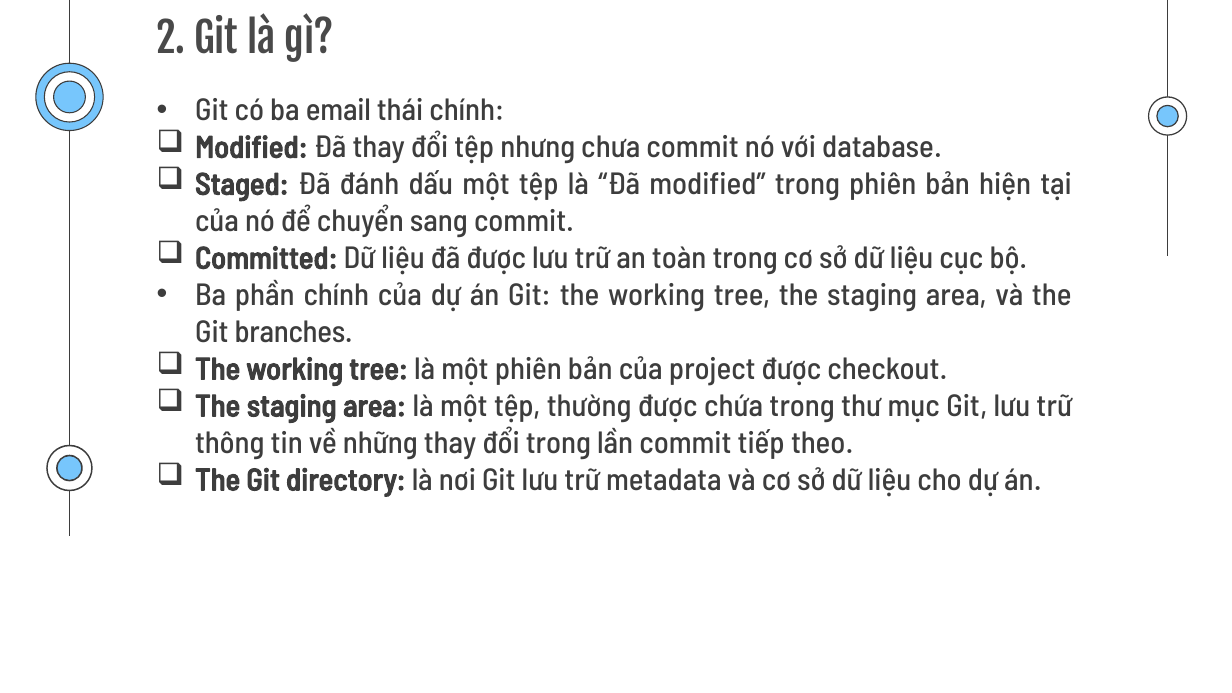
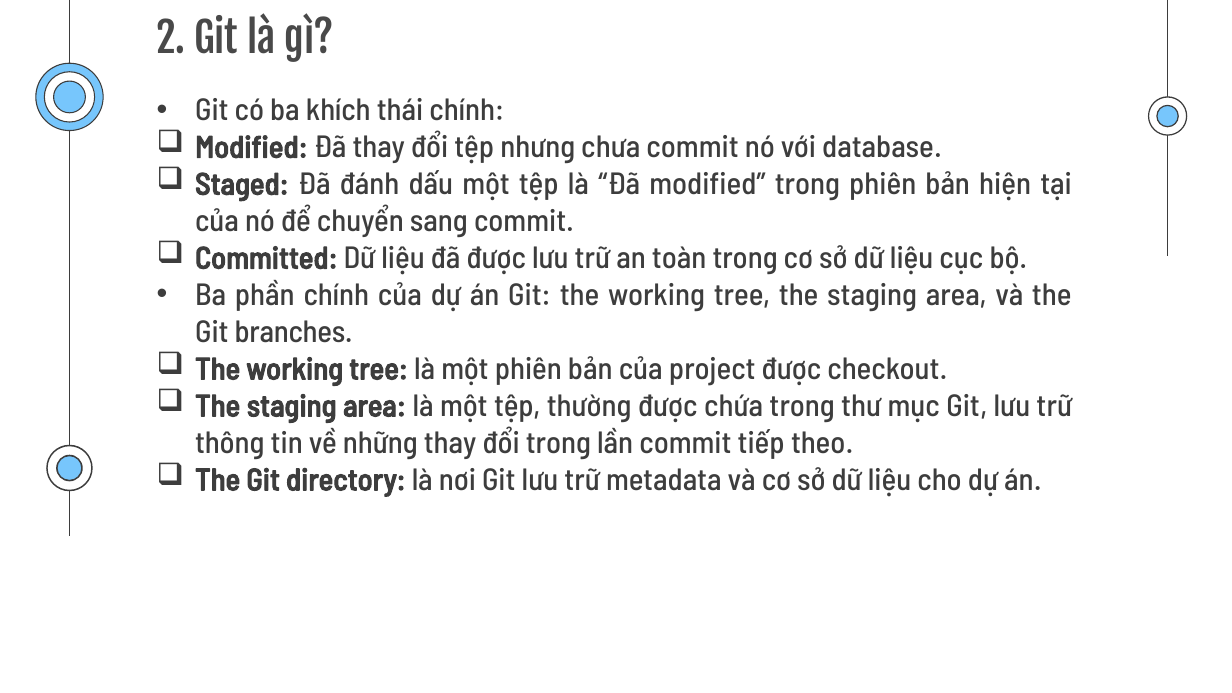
email: email -> khích
